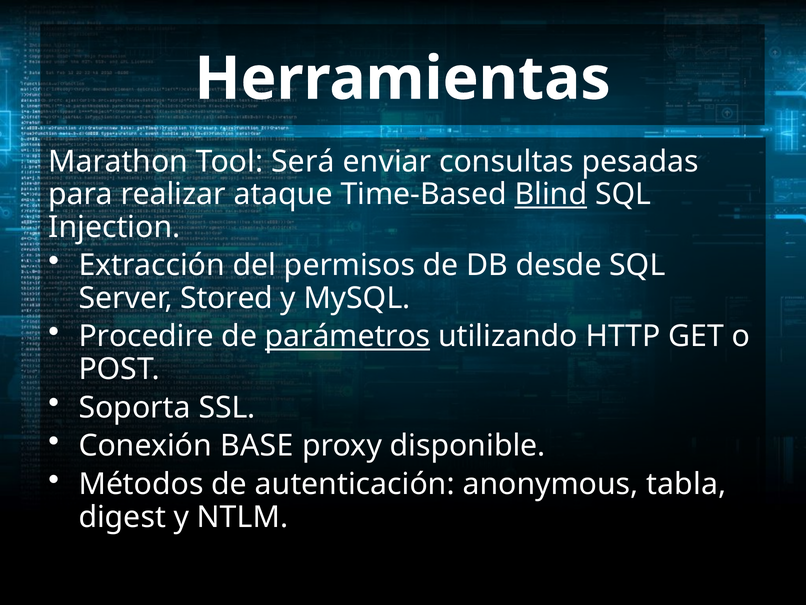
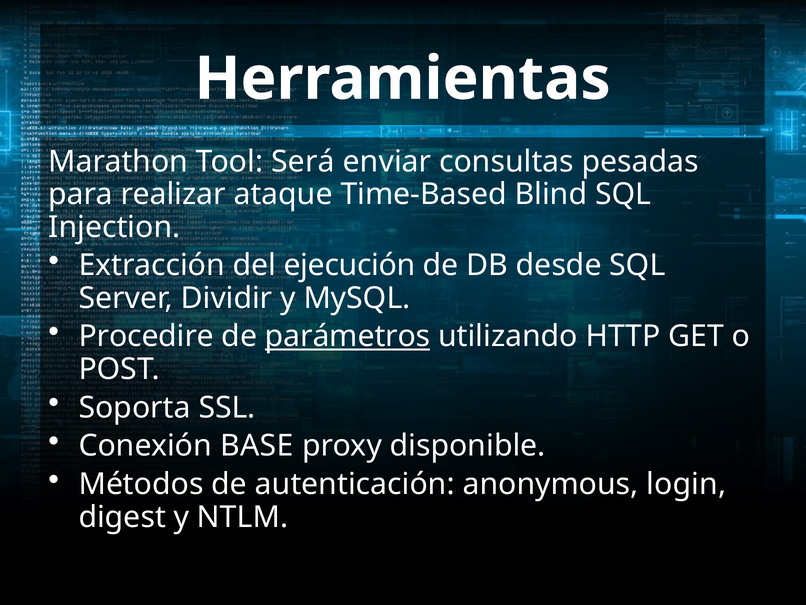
Blind underline: present -> none
permisos: permisos -> ejecución
Stored: Stored -> Dividir
tabla: tabla -> login
